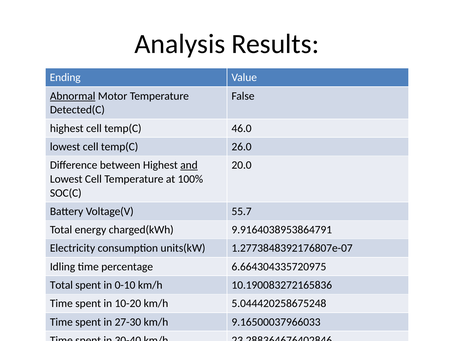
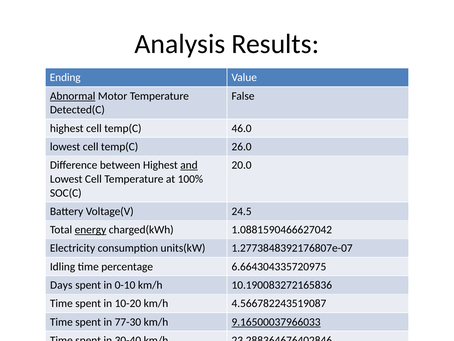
55.7: 55.7 -> 24.5
energy underline: none -> present
9.9164038953864791: 9.9164038953864791 -> 1.0881590466627042
Total at (61, 285): Total -> Days
5.044420258675248: 5.044420258675248 -> 4.566782243519087
27-30: 27-30 -> 77-30
9.16500037966033 underline: none -> present
